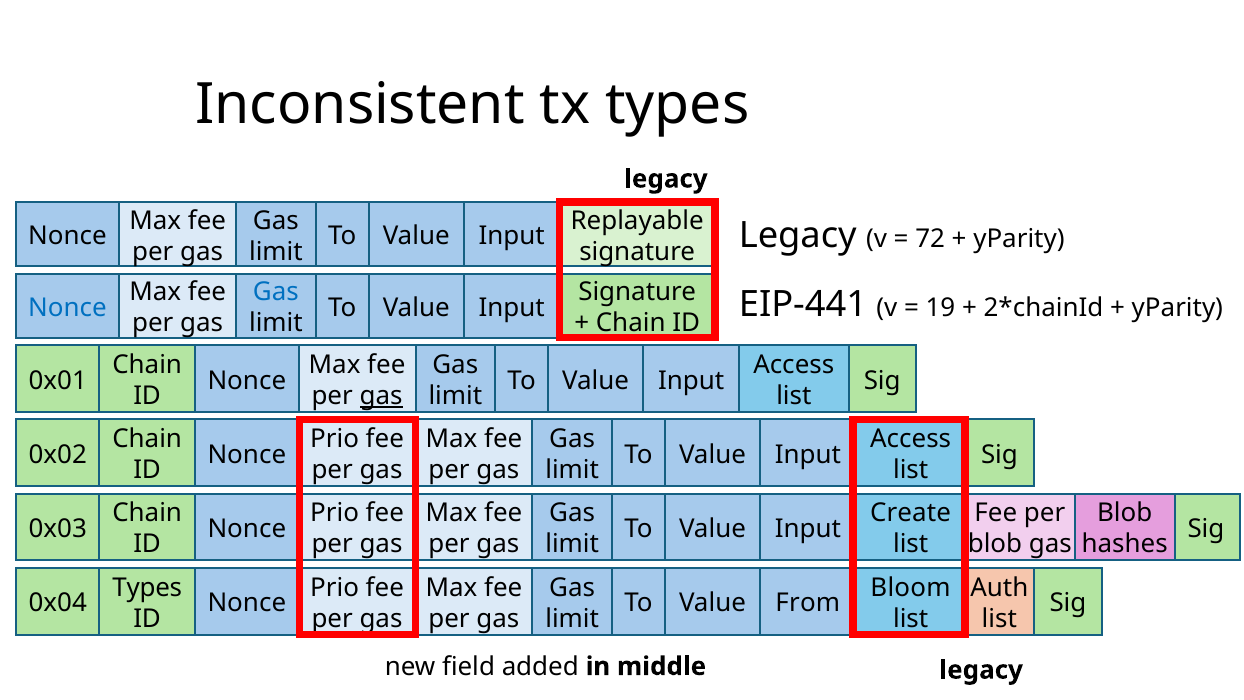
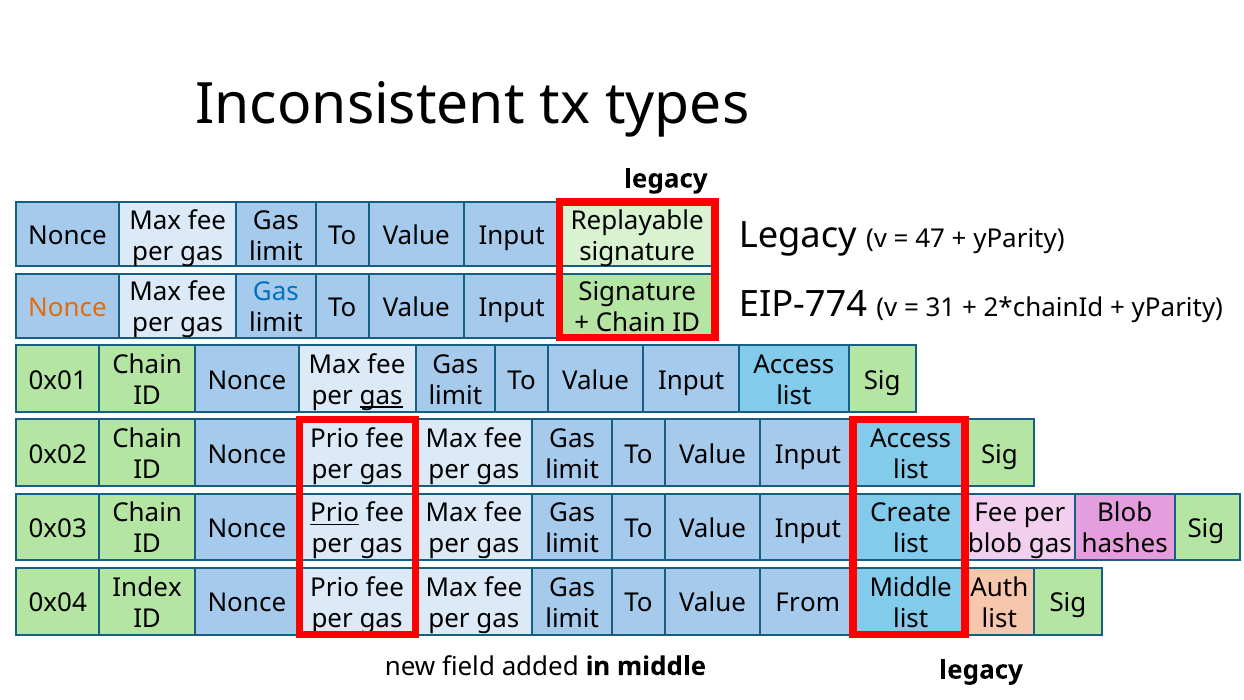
72: 72 -> 47
Nonce at (67, 308) colour: blue -> orange
EIP-441: EIP-441 -> EIP-774
19: 19 -> 31
Prio at (335, 513) underline: none -> present
Types at (147, 587): Types -> Index
Bloom at (910, 587): Bloom -> Middle
